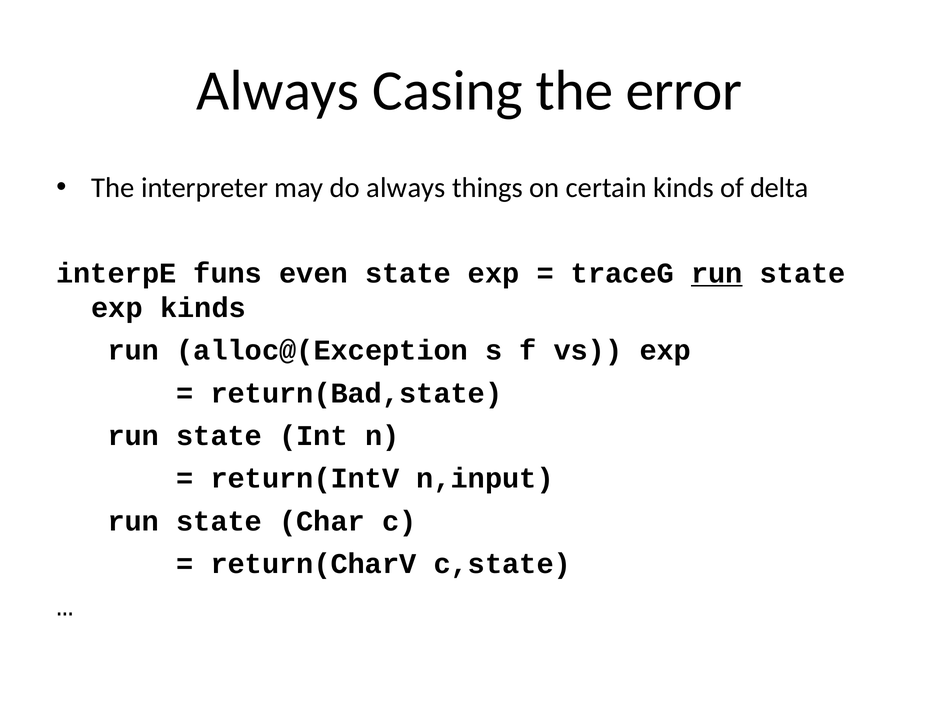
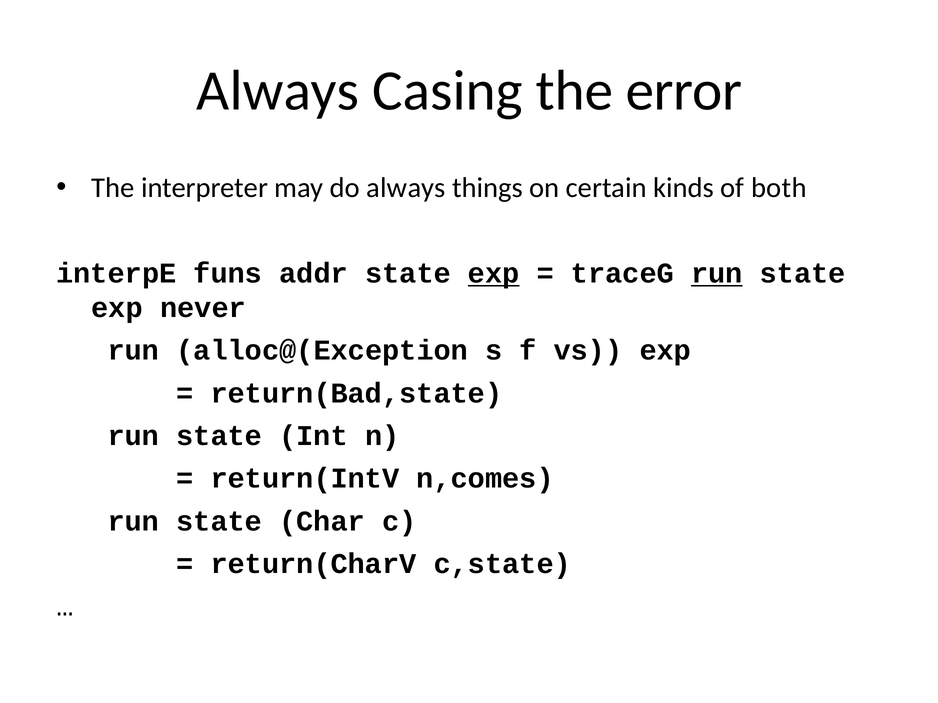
delta: delta -> both
even: even -> addr
exp at (494, 273) underline: none -> present
exp kinds: kinds -> never
n,input: n,input -> n,comes
